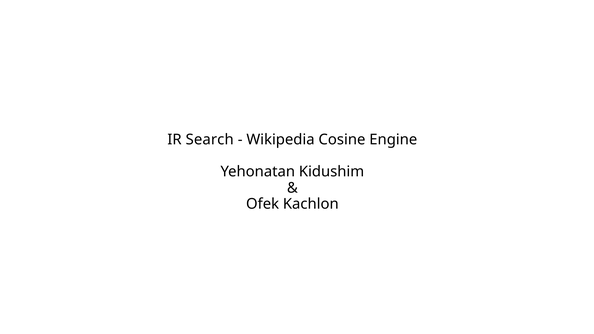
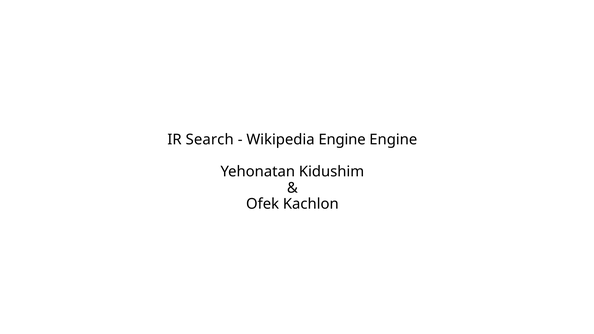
Wikipedia Cosine: Cosine -> Engine
